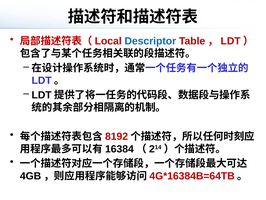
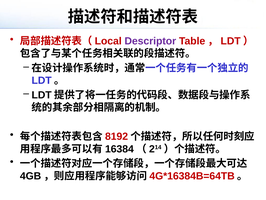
Descriptor colour: blue -> purple
